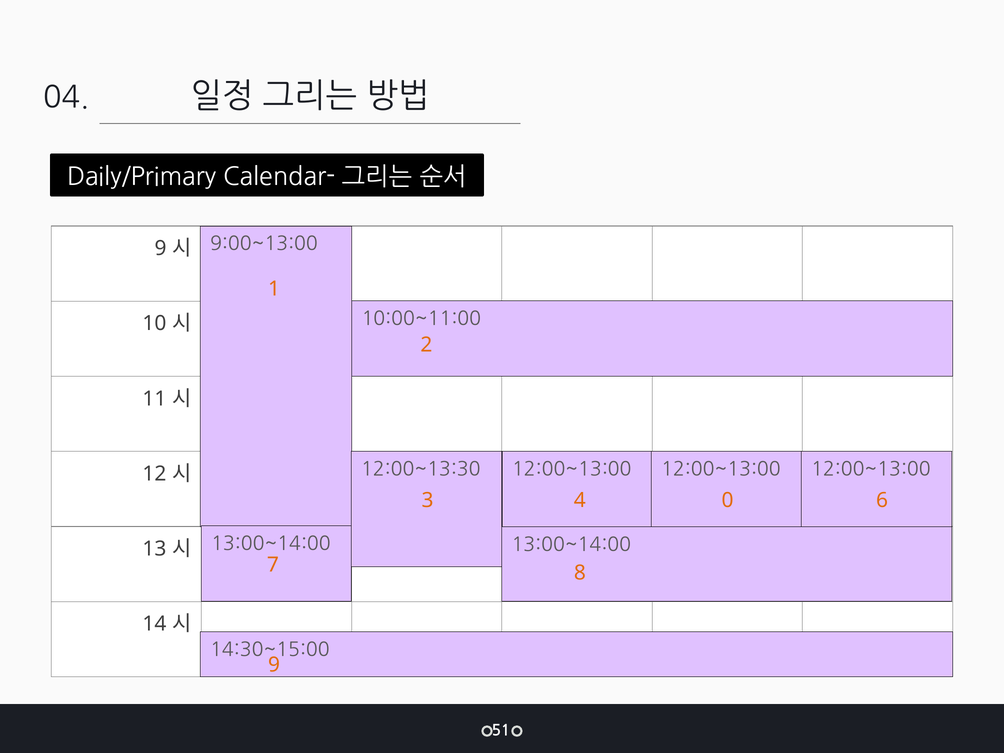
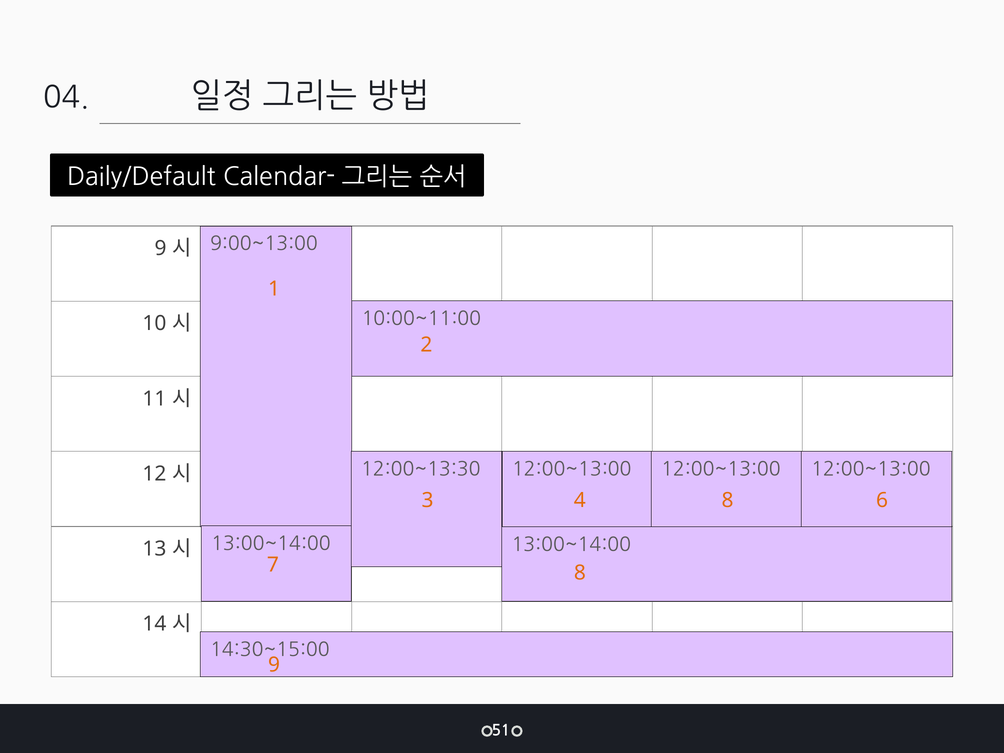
Daily/Primary: Daily/Primary -> Daily/Default
4 0: 0 -> 8
